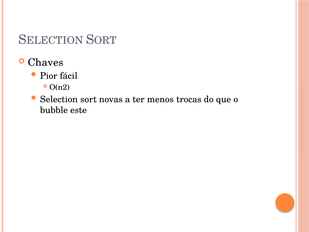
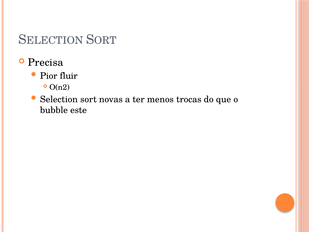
Chaves: Chaves -> Precisa
fácil: fácil -> fluir
